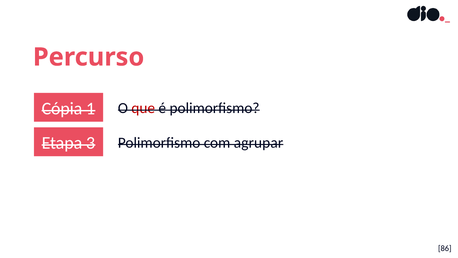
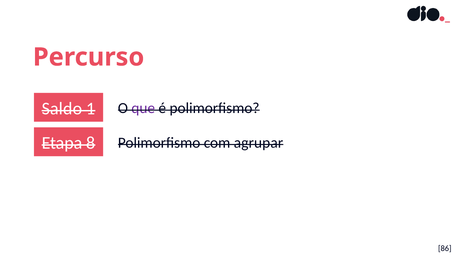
Cópia: Cópia -> Saldo
que colour: red -> purple
3: 3 -> 8
